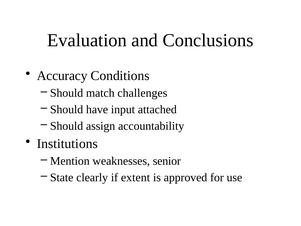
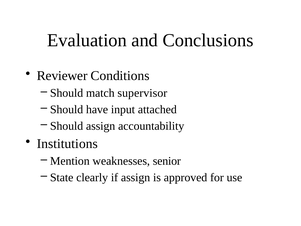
Accuracy: Accuracy -> Reviewer
challenges: challenges -> supervisor
if extent: extent -> assign
